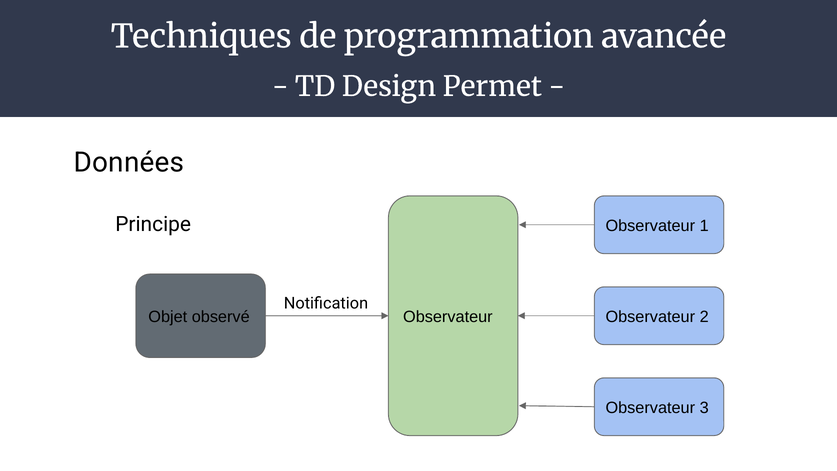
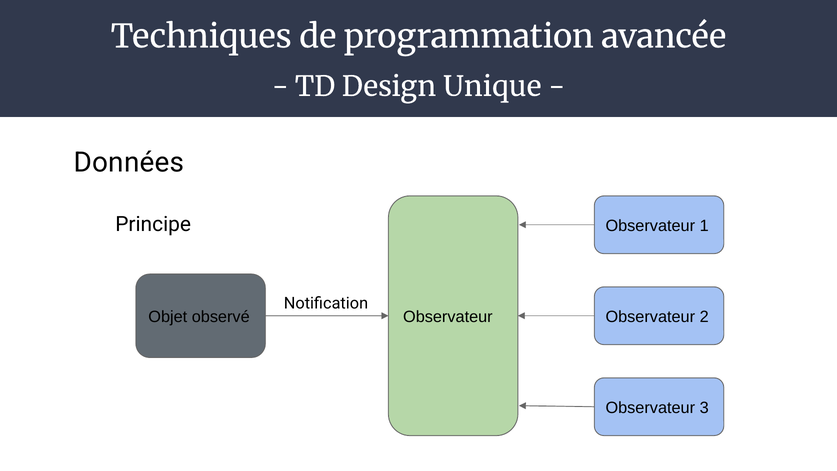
Permet: Permet -> Unique
